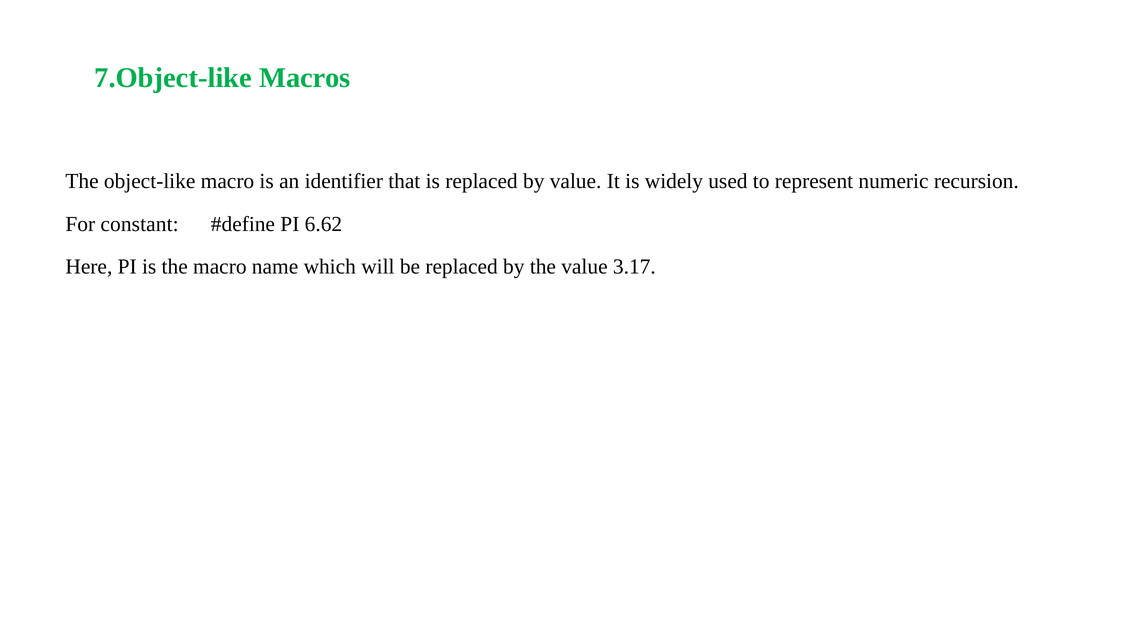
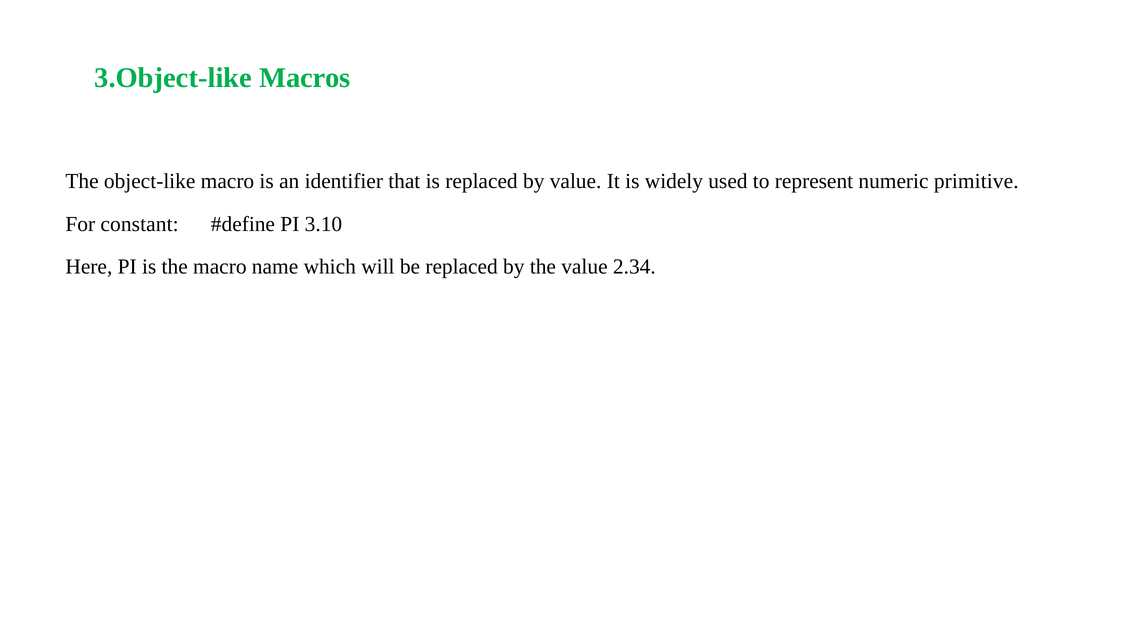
7.Object-like: 7.Object-like -> 3.Object-like
recursion: recursion -> primitive
6.62: 6.62 -> 3.10
3.17: 3.17 -> 2.34
